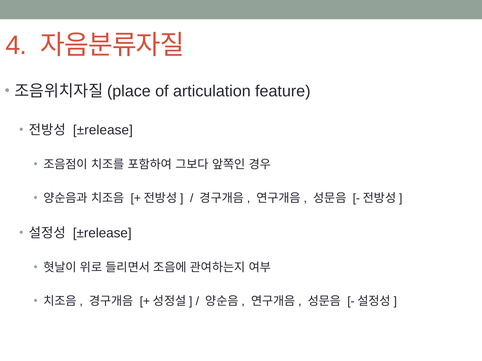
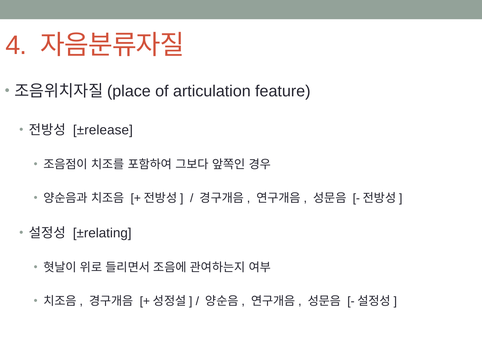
±release at (102, 234): ±release -> ±relating
